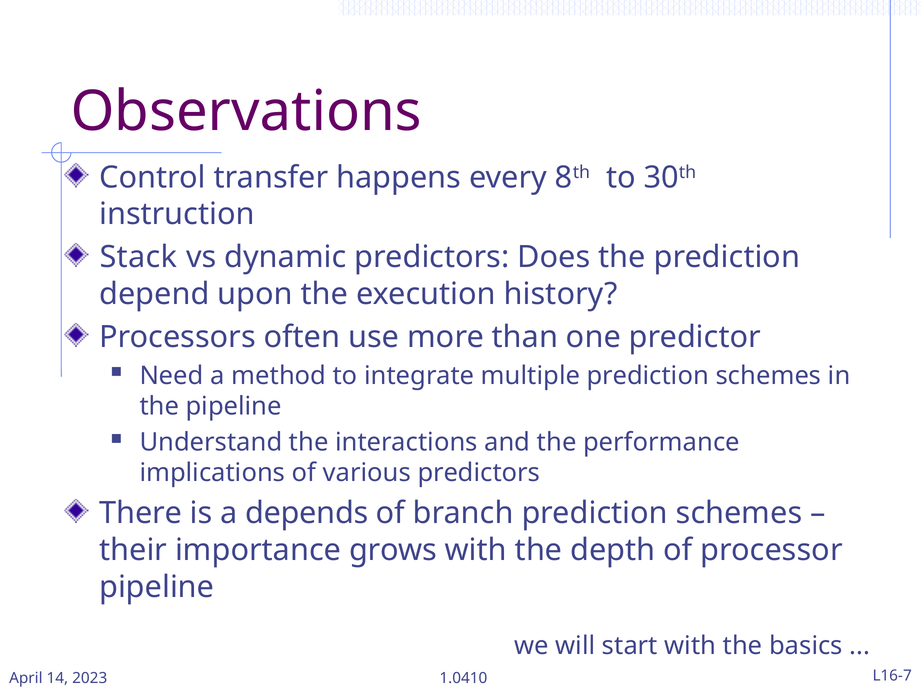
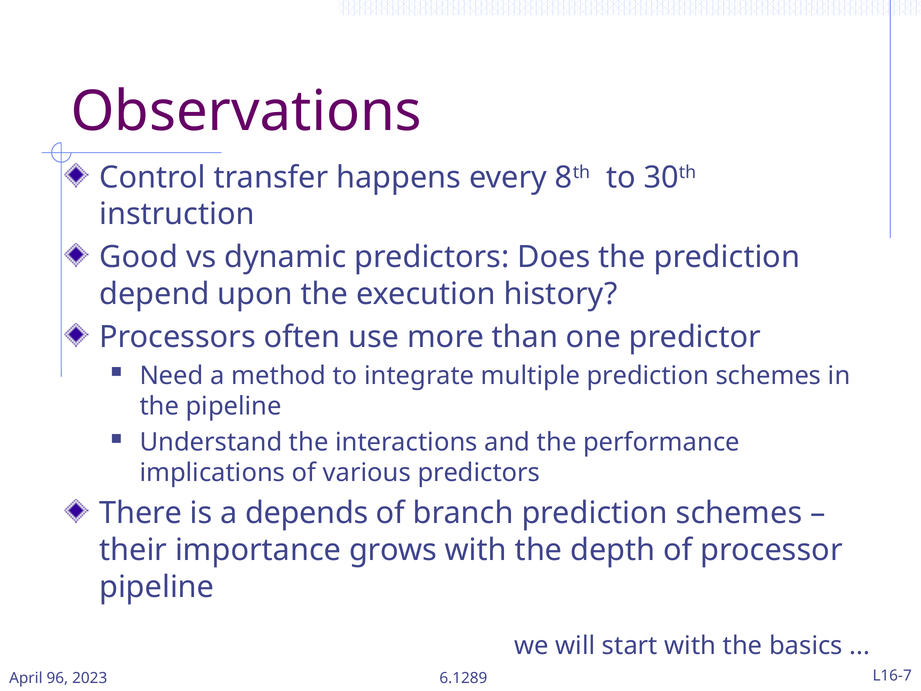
Stack: Stack -> Good
14: 14 -> 96
1.0410: 1.0410 -> 6.1289
